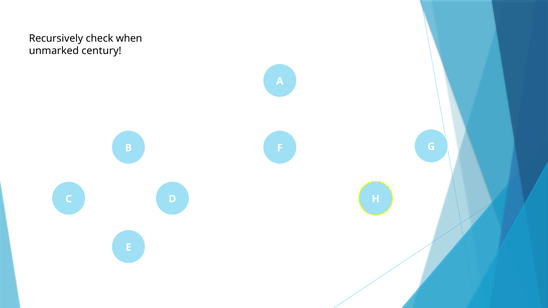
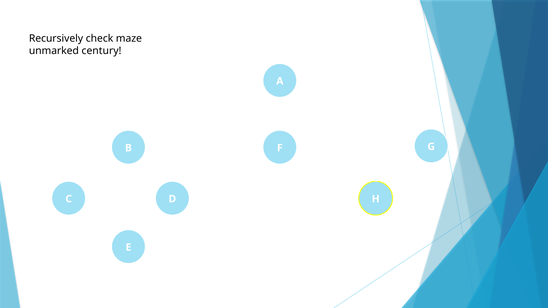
when: when -> maze
